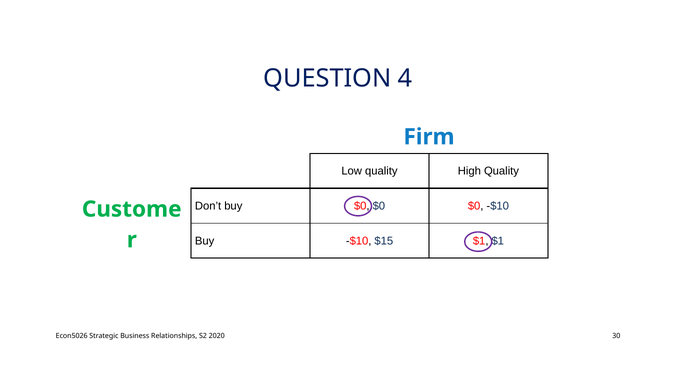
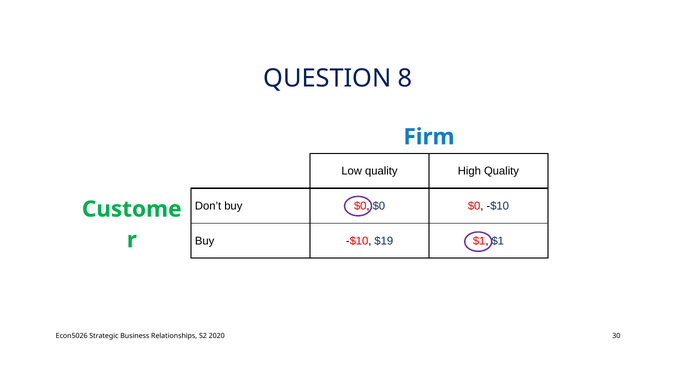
4: 4 -> 8
$15: $15 -> $19
